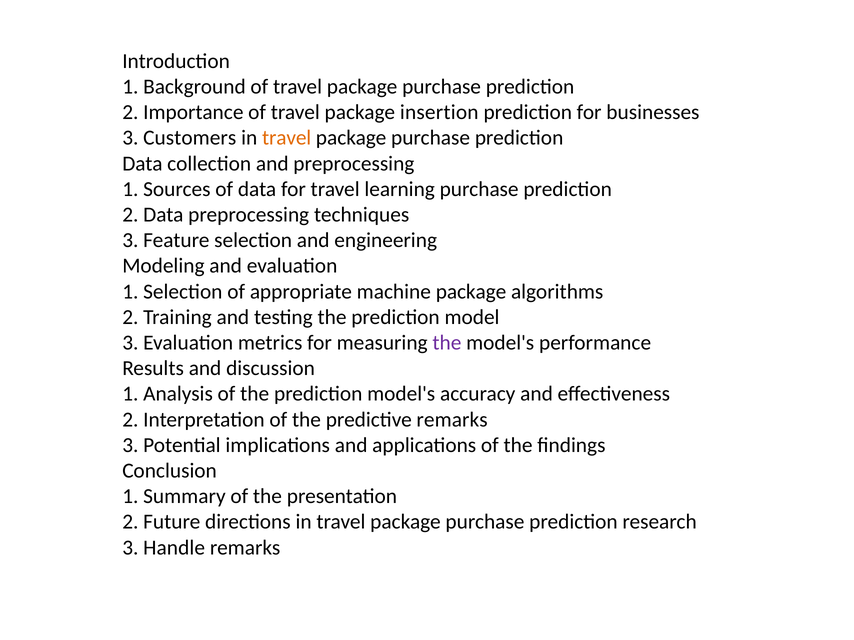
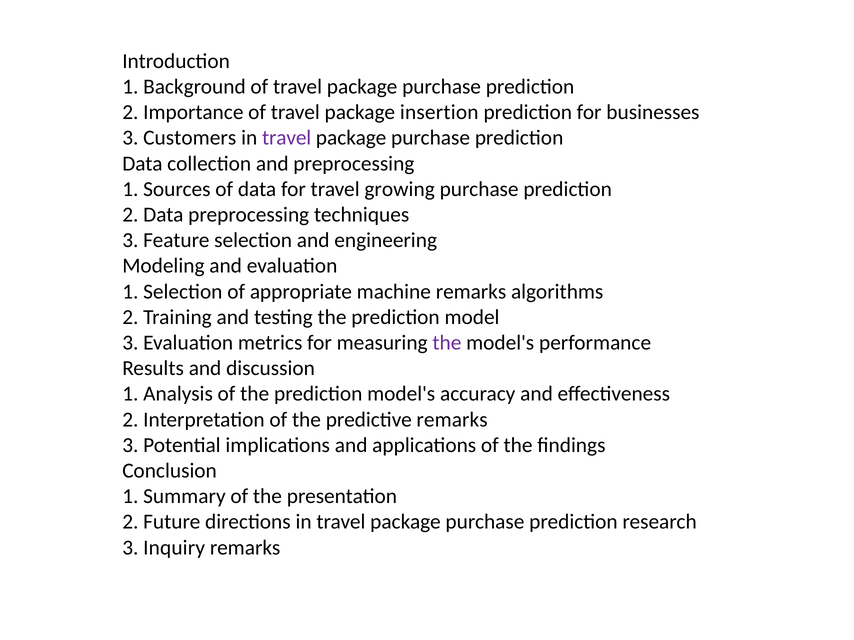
travel at (287, 138) colour: orange -> purple
learning: learning -> growing
machine package: package -> remarks
Handle: Handle -> Inquiry
